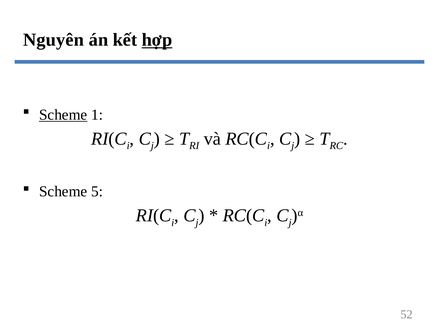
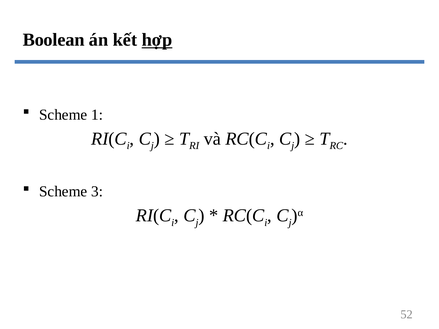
Nguyên: Nguyên -> Boolean
Scheme at (63, 115) underline: present -> none
5: 5 -> 3
